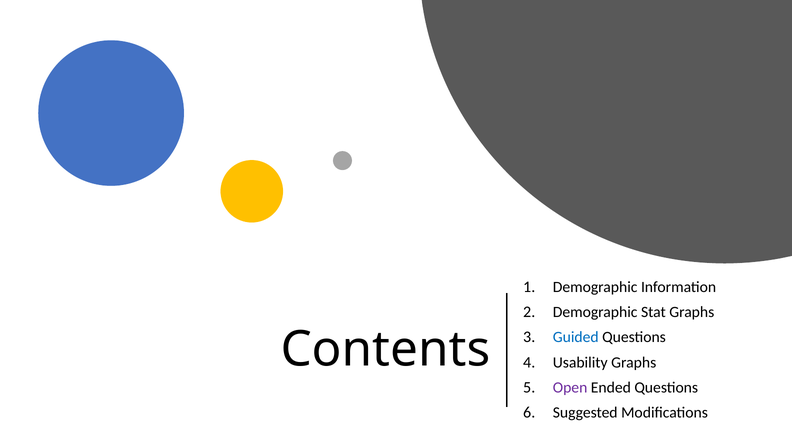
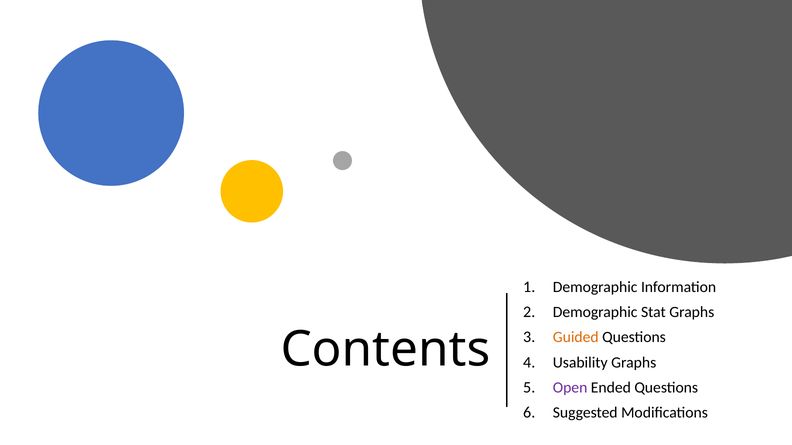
Guided colour: blue -> orange
